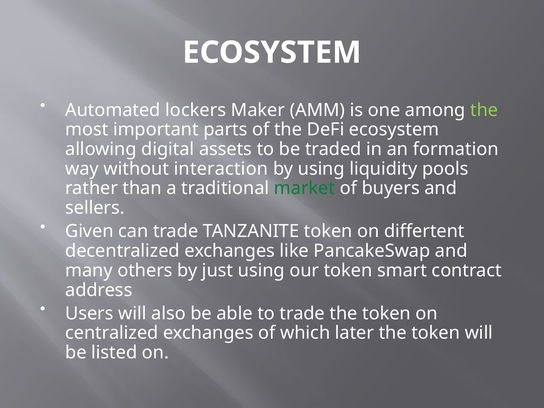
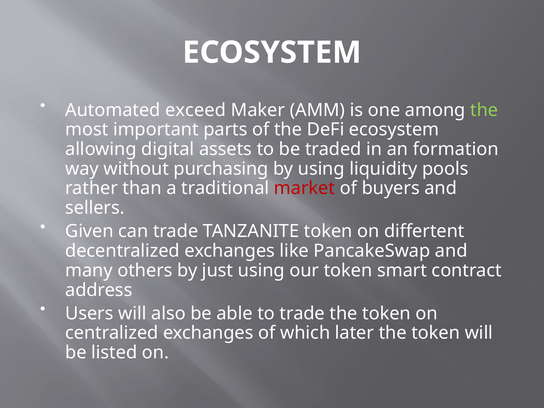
lockers: lockers -> exceed
interaction: interaction -> purchasing
market colour: green -> red
